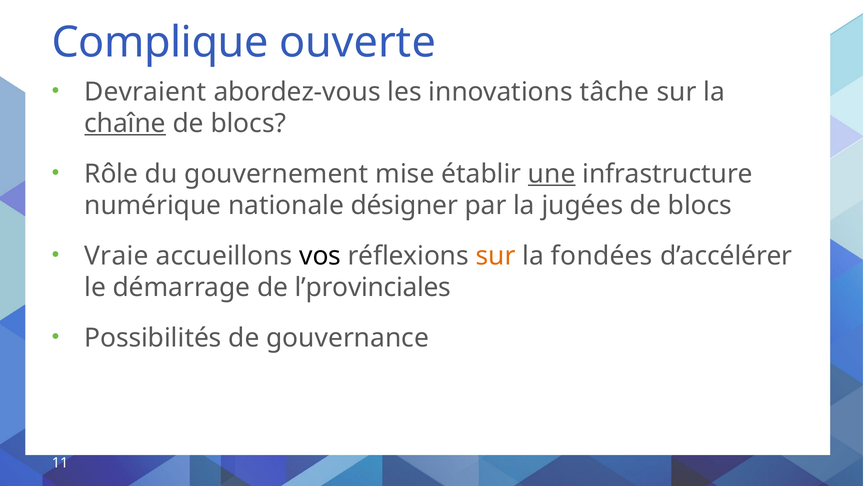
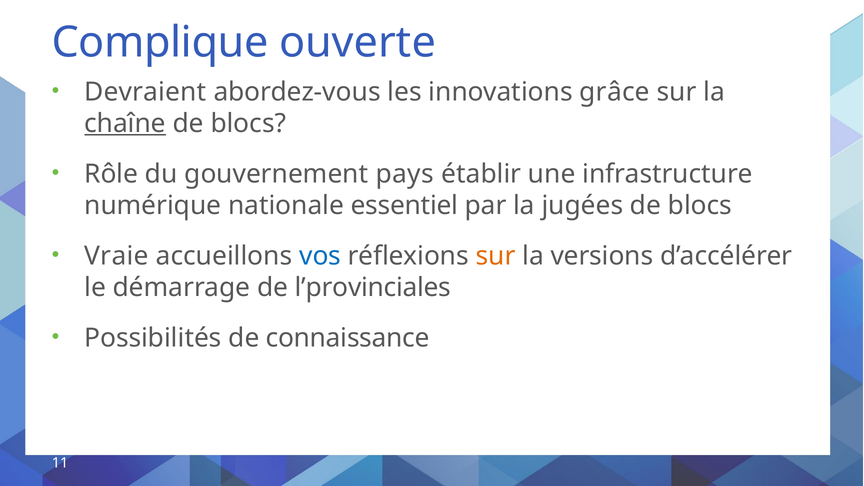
tâche: tâche -> grâce
mise: mise -> pays
une underline: present -> none
désigner: désigner -> essentiel
vos colour: black -> blue
fondées: fondées -> versions
gouvernance: gouvernance -> connaissance
